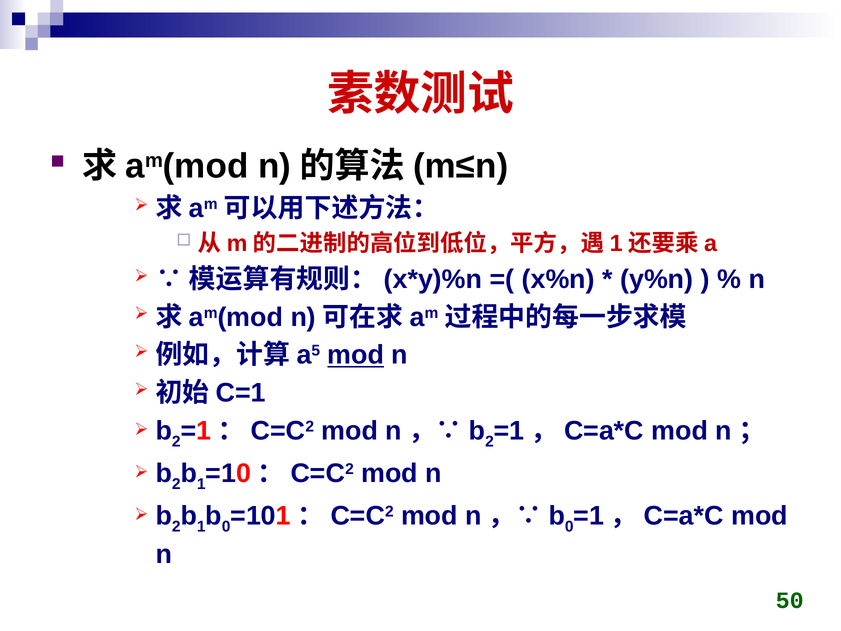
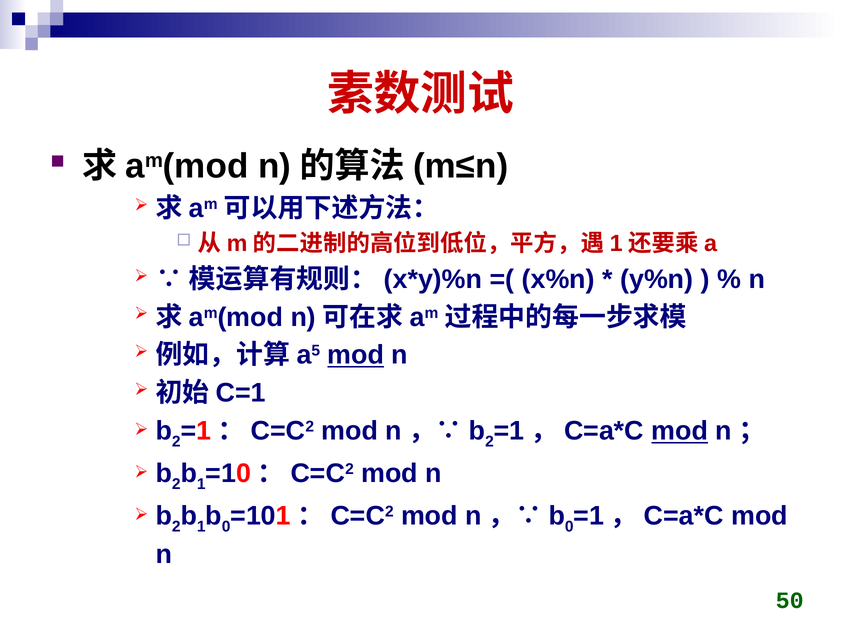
mod at (680, 431) underline: none -> present
